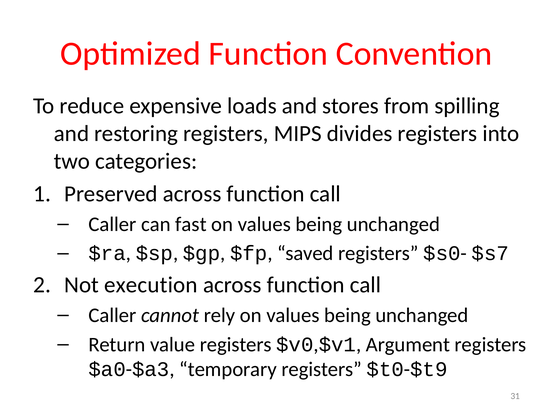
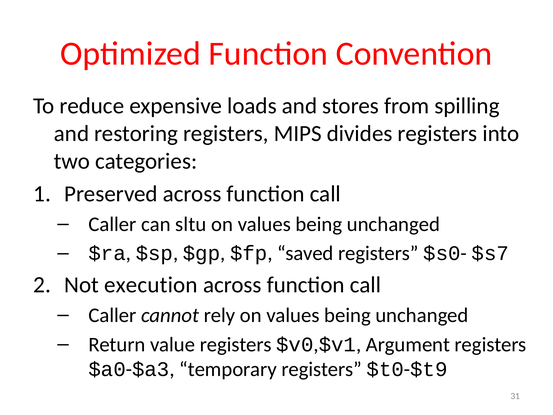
fast: fast -> sltu
